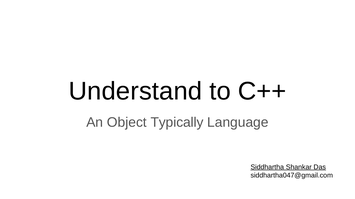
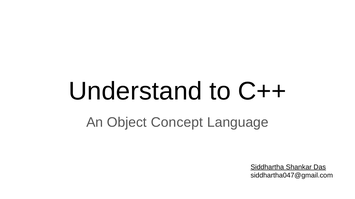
Typically: Typically -> Concept
